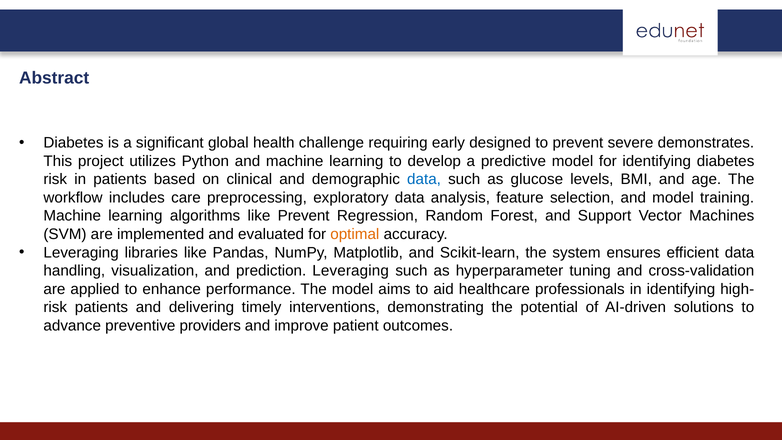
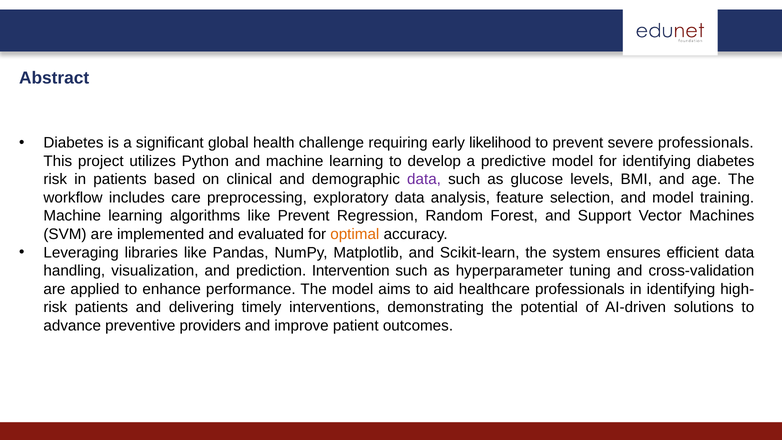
designed: designed -> likelihood
severe demonstrates: demonstrates -> professionals
data at (424, 179) colour: blue -> purple
prediction Leveraging: Leveraging -> Intervention
